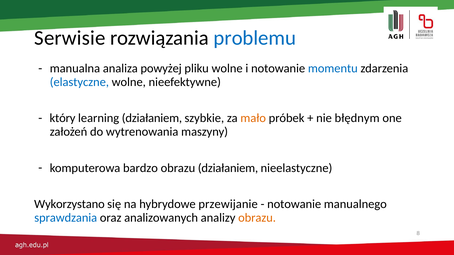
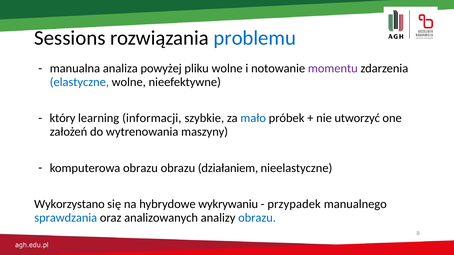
Serwisie: Serwisie -> Sessions
momentu colour: blue -> purple
learning działaniem: działaniem -> informacji
mało colour: orange -> blue
błędnym: błędnym -> utworzyć
komputerowa bardzo: bardzo -> obrazu
przewijanie: przewijanie -> wykrywaniu
notowanie at (294, 205): notowanie -> przypadek
obrazu at (257, 218) colour: orange -> blue
